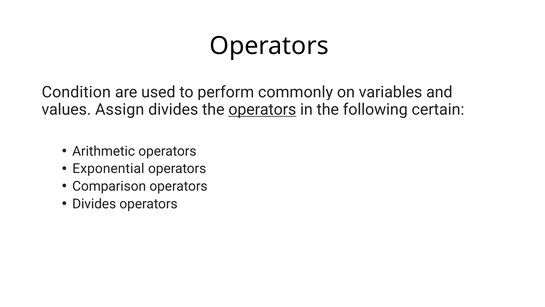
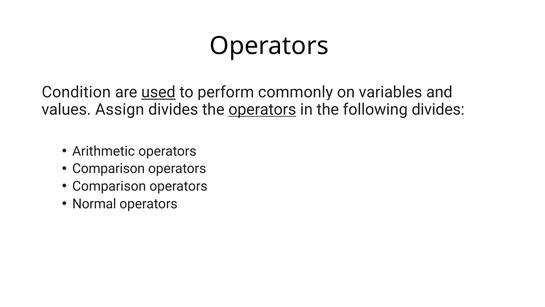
used underline: none -> present
following certain: certain -> divides
Exponential at (108, 168): Exponential -> Comparison
Divides at (94, 204): Divides -> Normal
